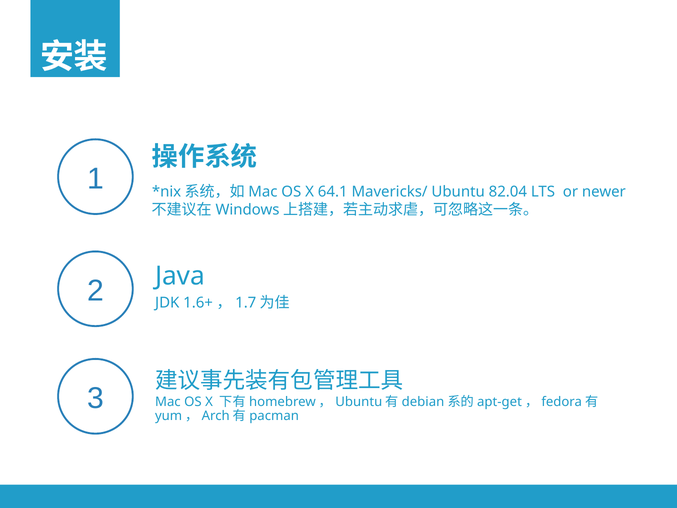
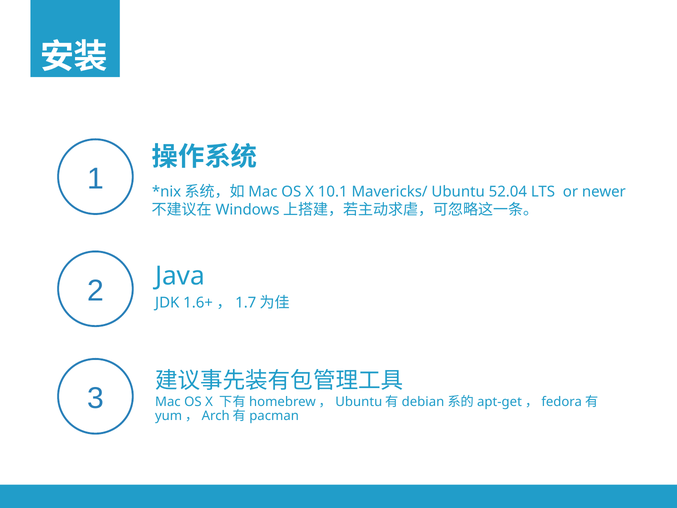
64.1: 64.1 -> 10.1
82.04: 82.04 -> 52.04
